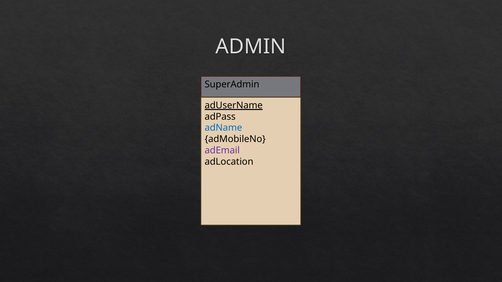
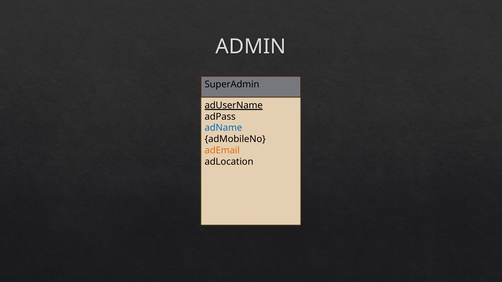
adEmail colour: purple -> orange
